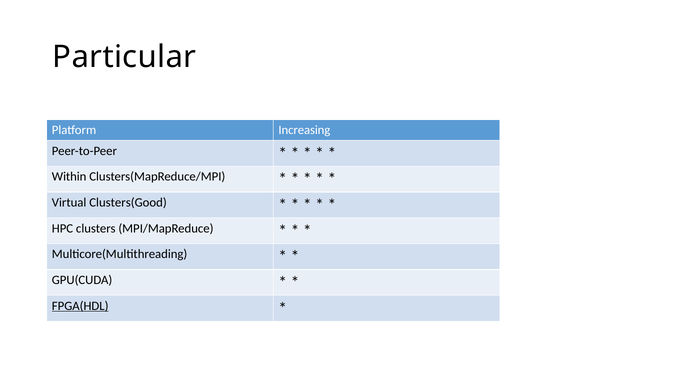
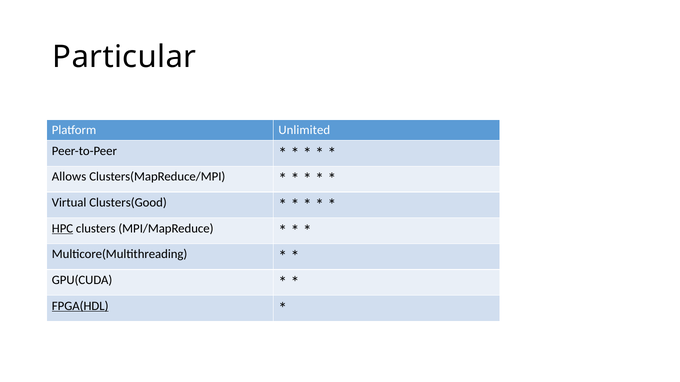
Increasing: Increasing -> Unlimited
Within: Within -> Allows
HPC underline: none -> present
